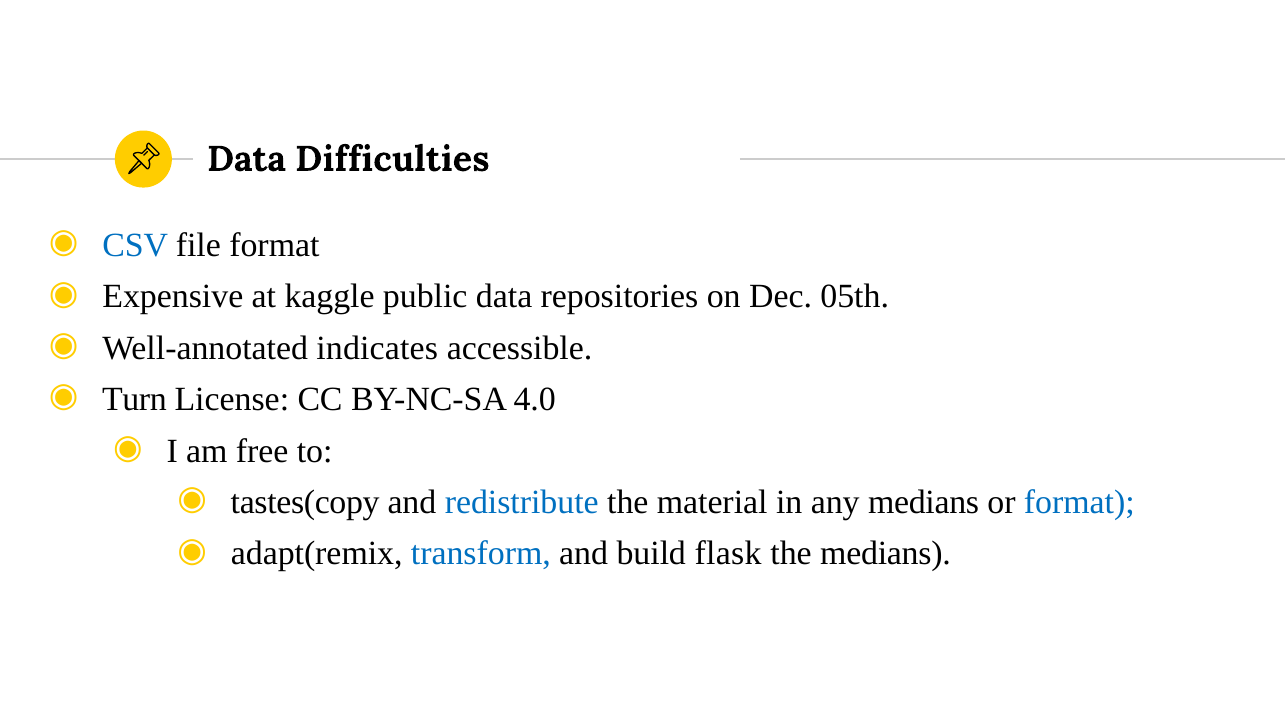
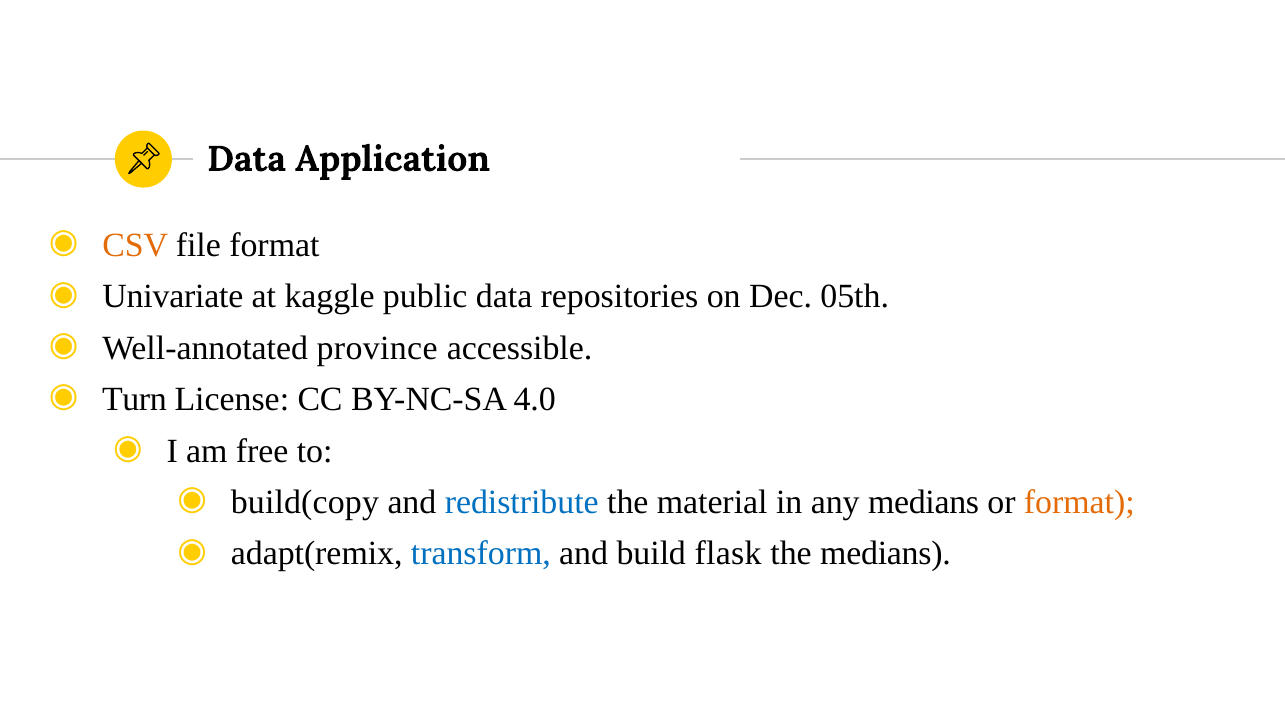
Difficulties: Difficulties -> Application
CSV colour: blue -> orange
Expensive: Expensive -> Univariate
indicates: indicates -> province
tastes(copy: tastes(copy -> build(copy
format at (1079, 502) colour: blue -> orange
